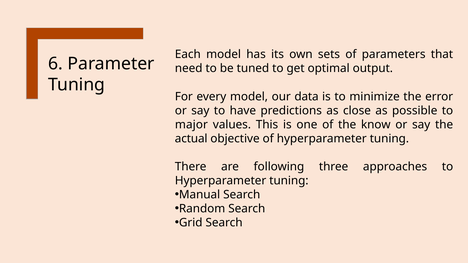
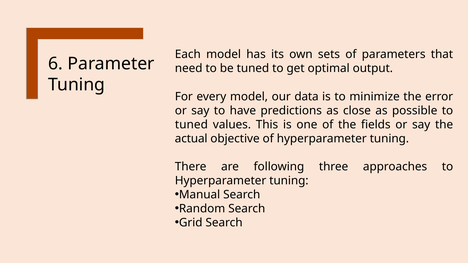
major at (191, 125): major -> tuned
know: know -> fields
